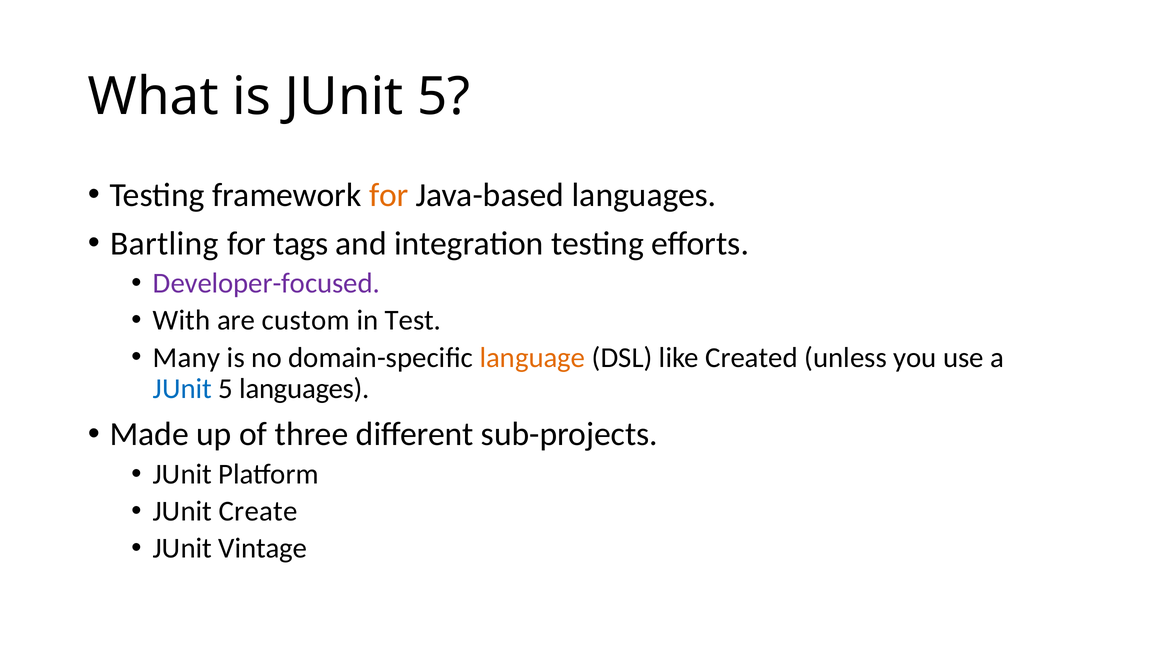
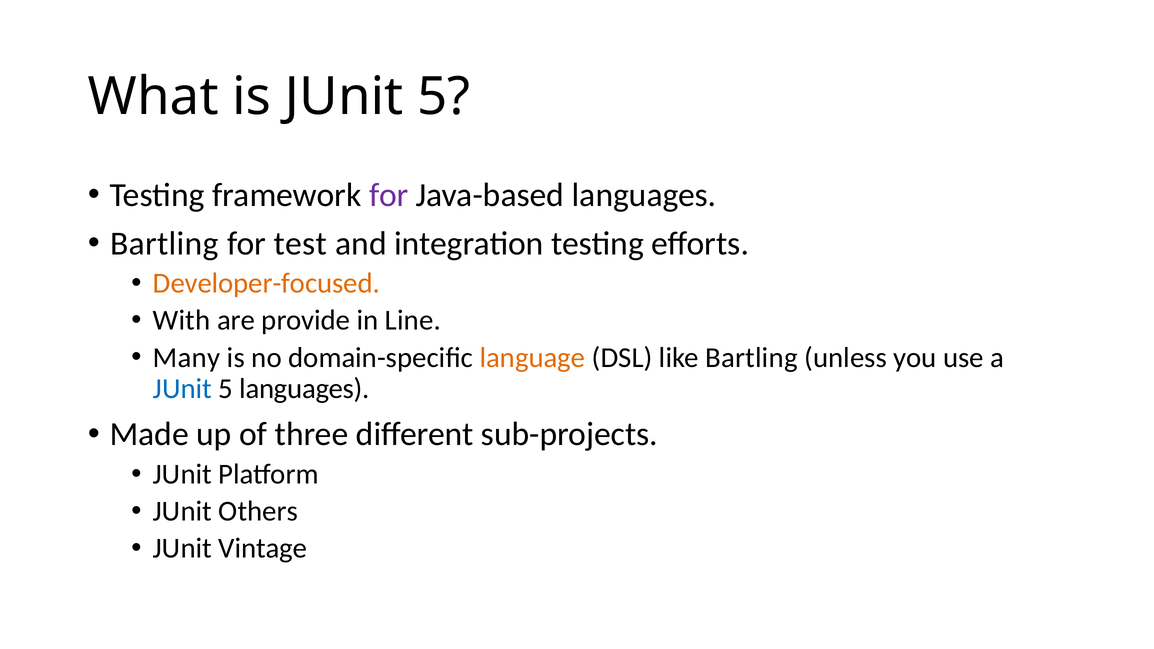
for at (389, 195) colour: orange -> purple
tags: tags -> test
Developer-focused colour: purple -> orange
custom: custom -> provide
Test: Test -> Line
like Created: Created -> Bartling
Create: Create -> Others
